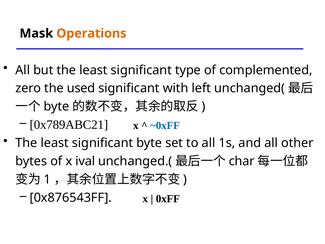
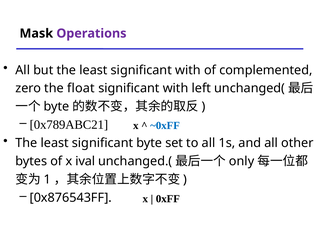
Operations colour: orange -> purple
least significant type: type -> with
used: used -> float
char: char -> only
